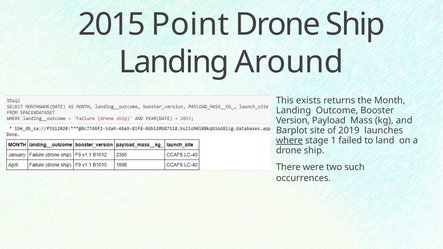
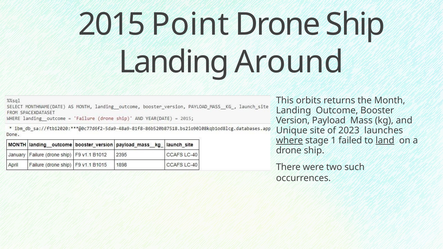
exists: exists -> orbits
Barplot: Barplot -> Unique
2019: 2019 -> 2023
land underline: none -> present
